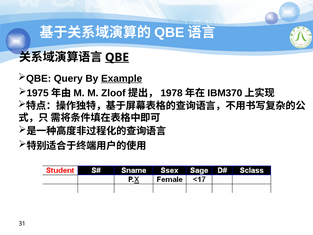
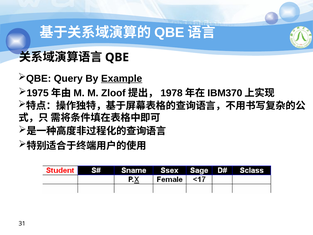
QBE at (117, 57) underline: present -> none
